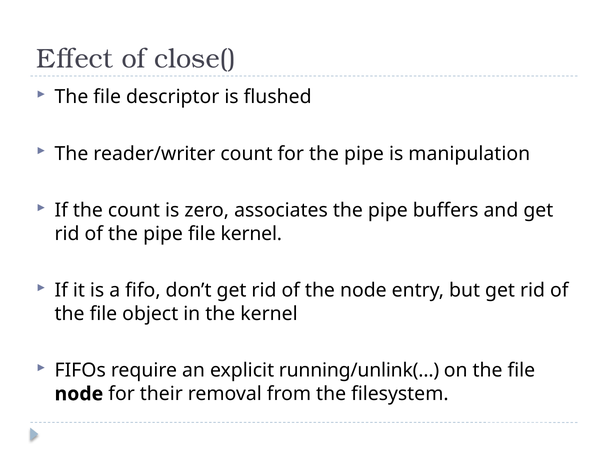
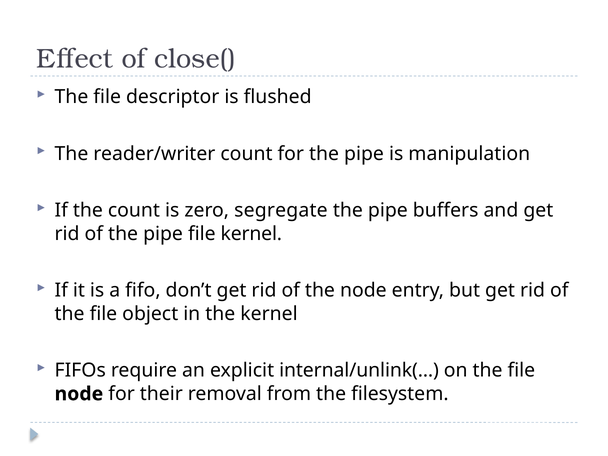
associates: associates -> segregate
running/unlink(…: running/unlink(… -> internal/unlink(…
